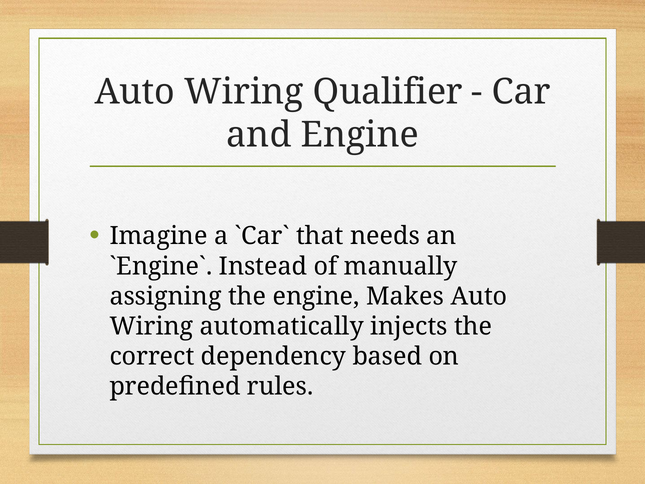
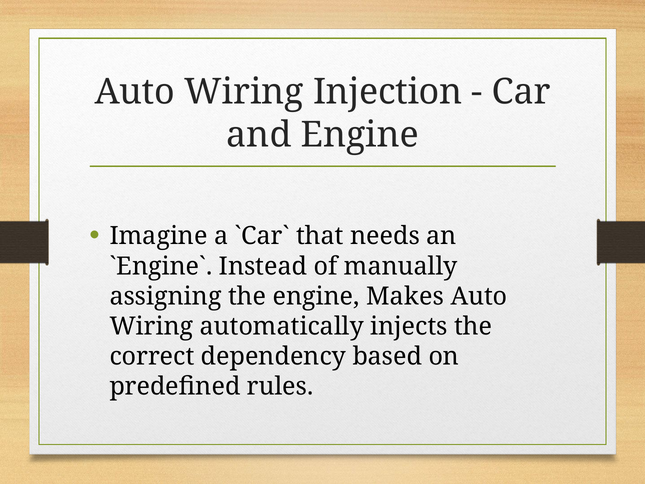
Qualifier: Qualifier -> Injection
